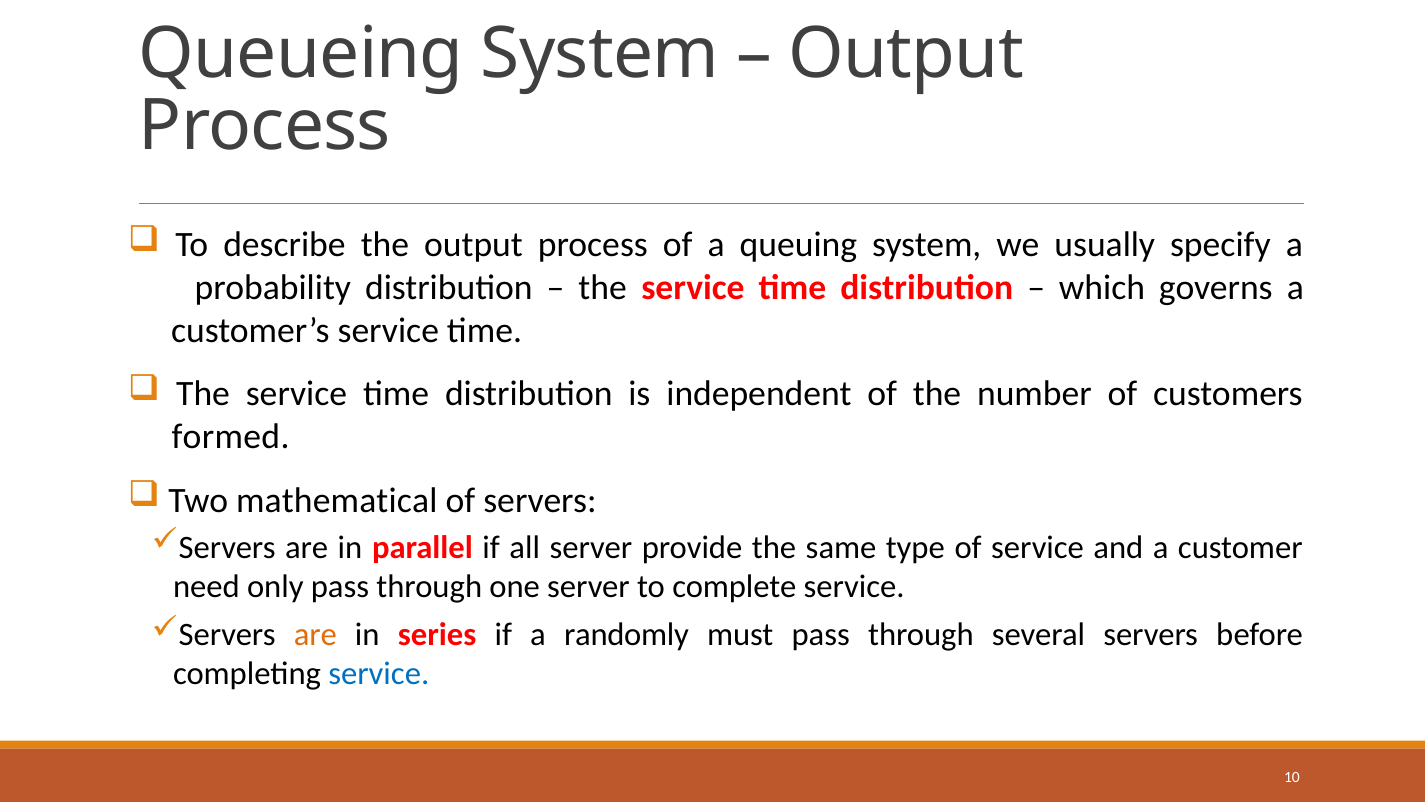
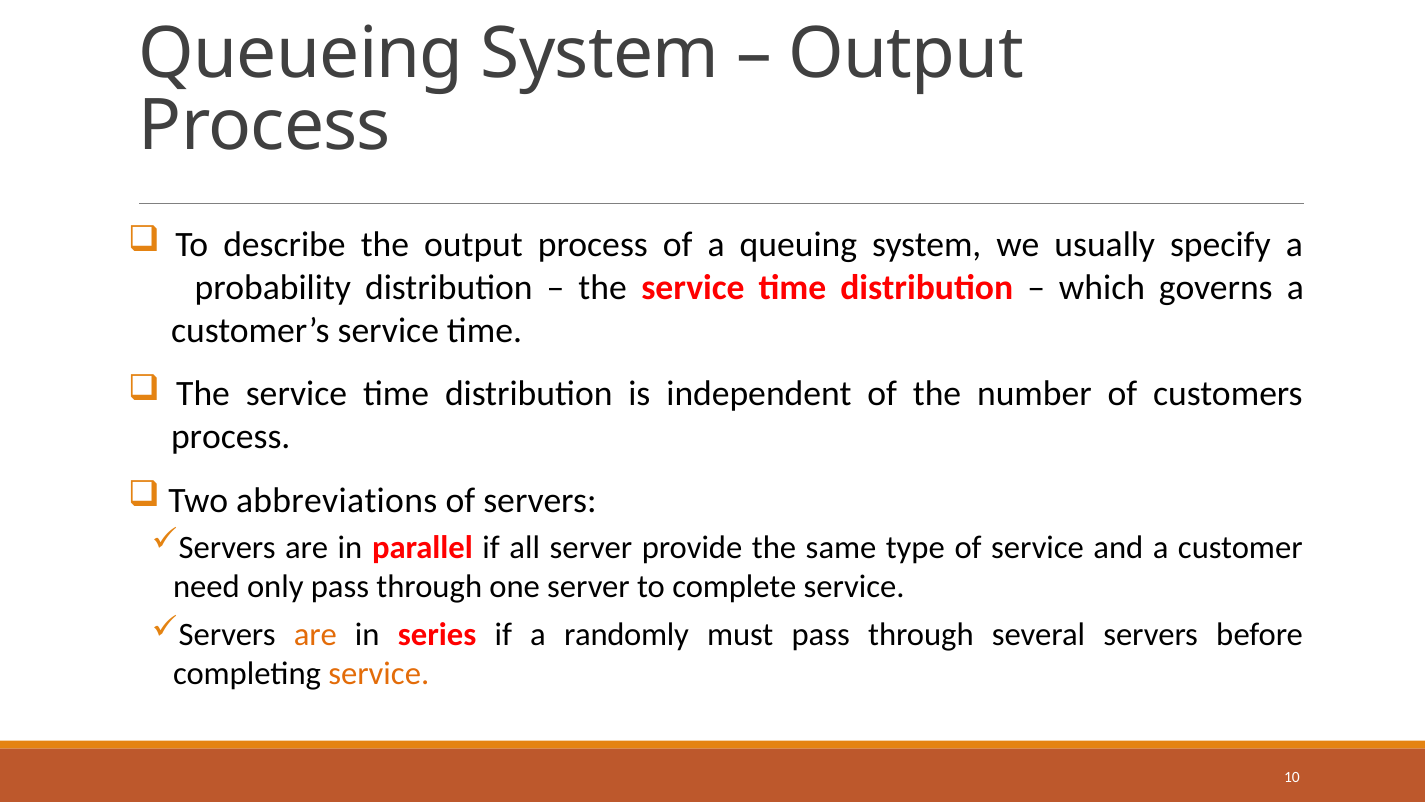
formed at (231, 437): formed -> process
mathematical: mathematical -> abbreviations
service at (379, 673) colour: blue -> orange
